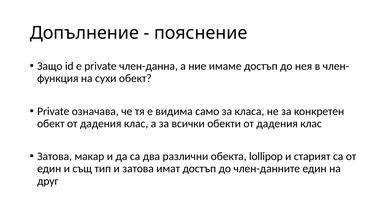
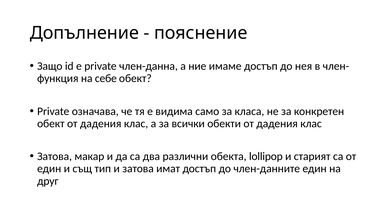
сухи: сухи -> себе
